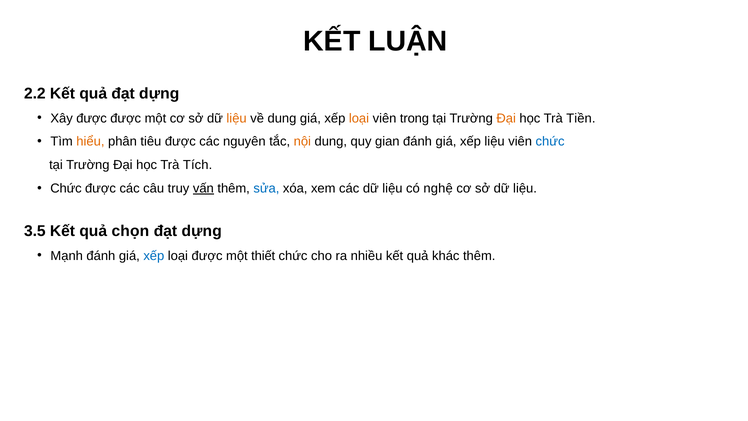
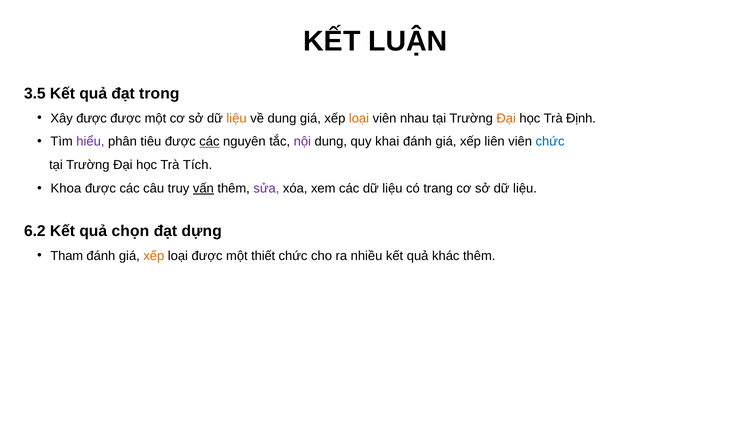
2.2: 2.2 -> 3.5
quả đạt dựng: dựng -> trong
trong: trong -> nhau
Tiền: Tiền -> Định
hiểu colour: orange -> purple
các at (209, 142) underline: none -> present
nội colour: orange -> purple
gian: gian -> khai
xếp liệu: liệu -> liên
Chức at (66, 188): Chức -> Khoa
sửa colour: blue -> purple
nghệ: nghệ -> trang
3.5: 3.5 -> 6.2
Mạnh: Mạnh -> Tham
xếp at (154, 256) colour: blue -> orange
